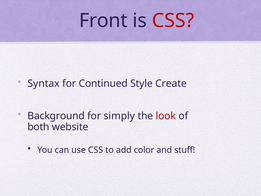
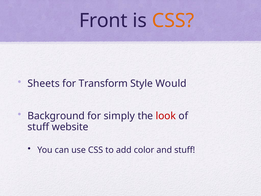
CSS at (173, 21) colour: red -> orange
Syntax: Syntax -> Sheets
Continued: Continued -> Transform
Create: Create -> Would
both at (38, 127): both -> stuff
